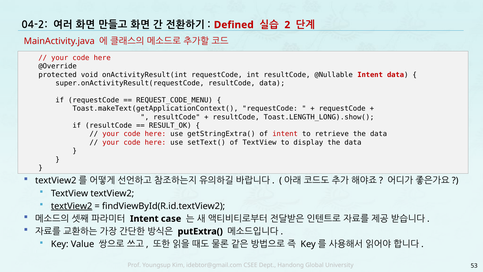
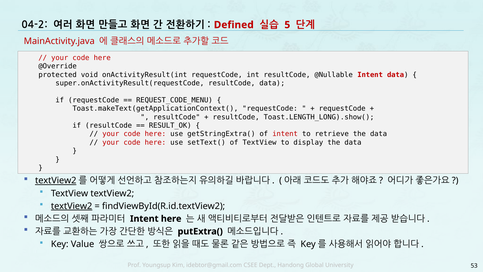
2: 2 -> 5
textView2 at (56, 180) underline: none -> present
Intent case: case -> here
